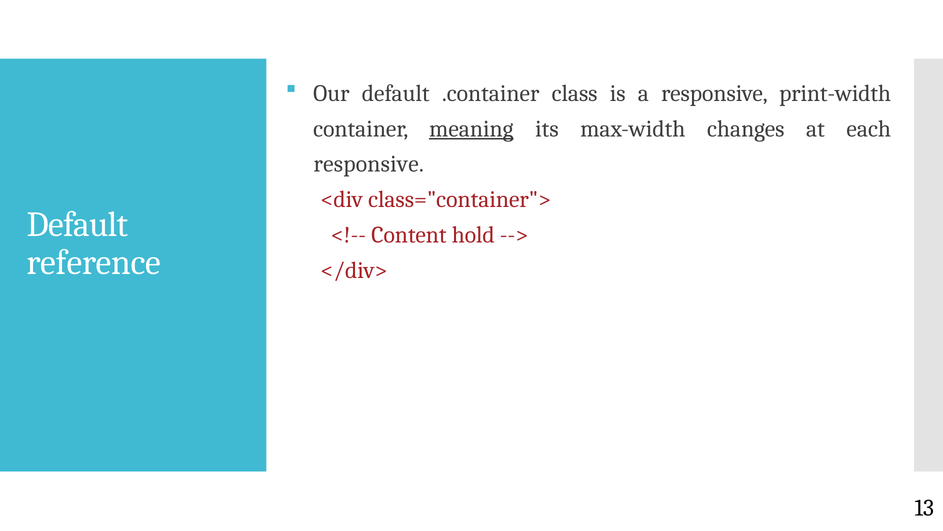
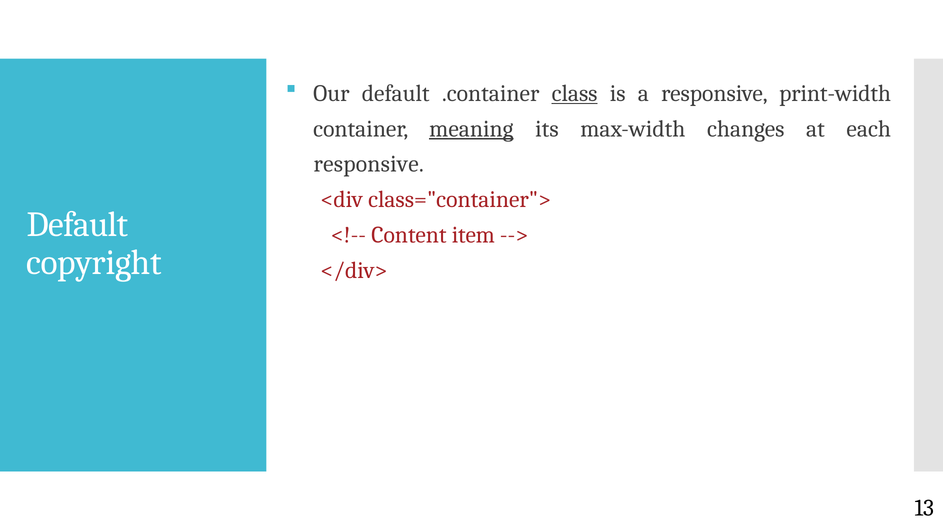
class underline: none -> present
hold: hold -> item
reference: reference -> copyright
